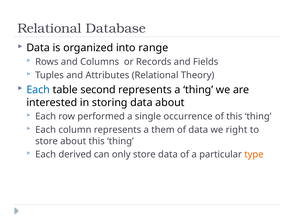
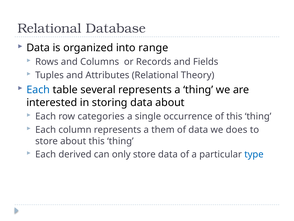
second: second -> several
performed: performed -> categories
right: right -> does
type colour: orange -> blue
